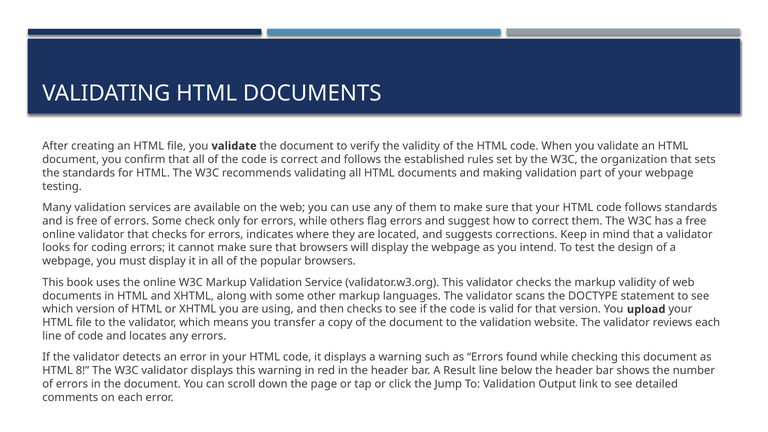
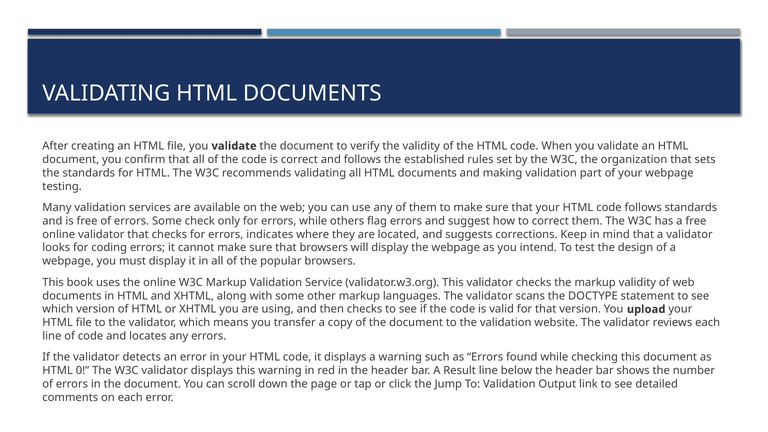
8: 8 -> 0
